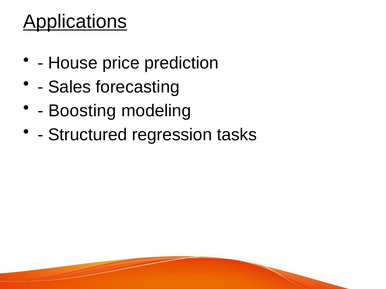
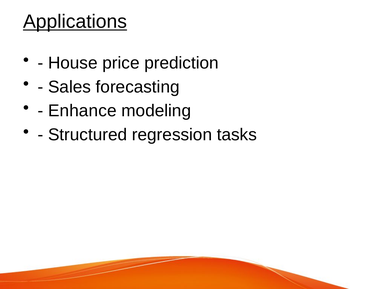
Boosting: Boosting -> Enhance
